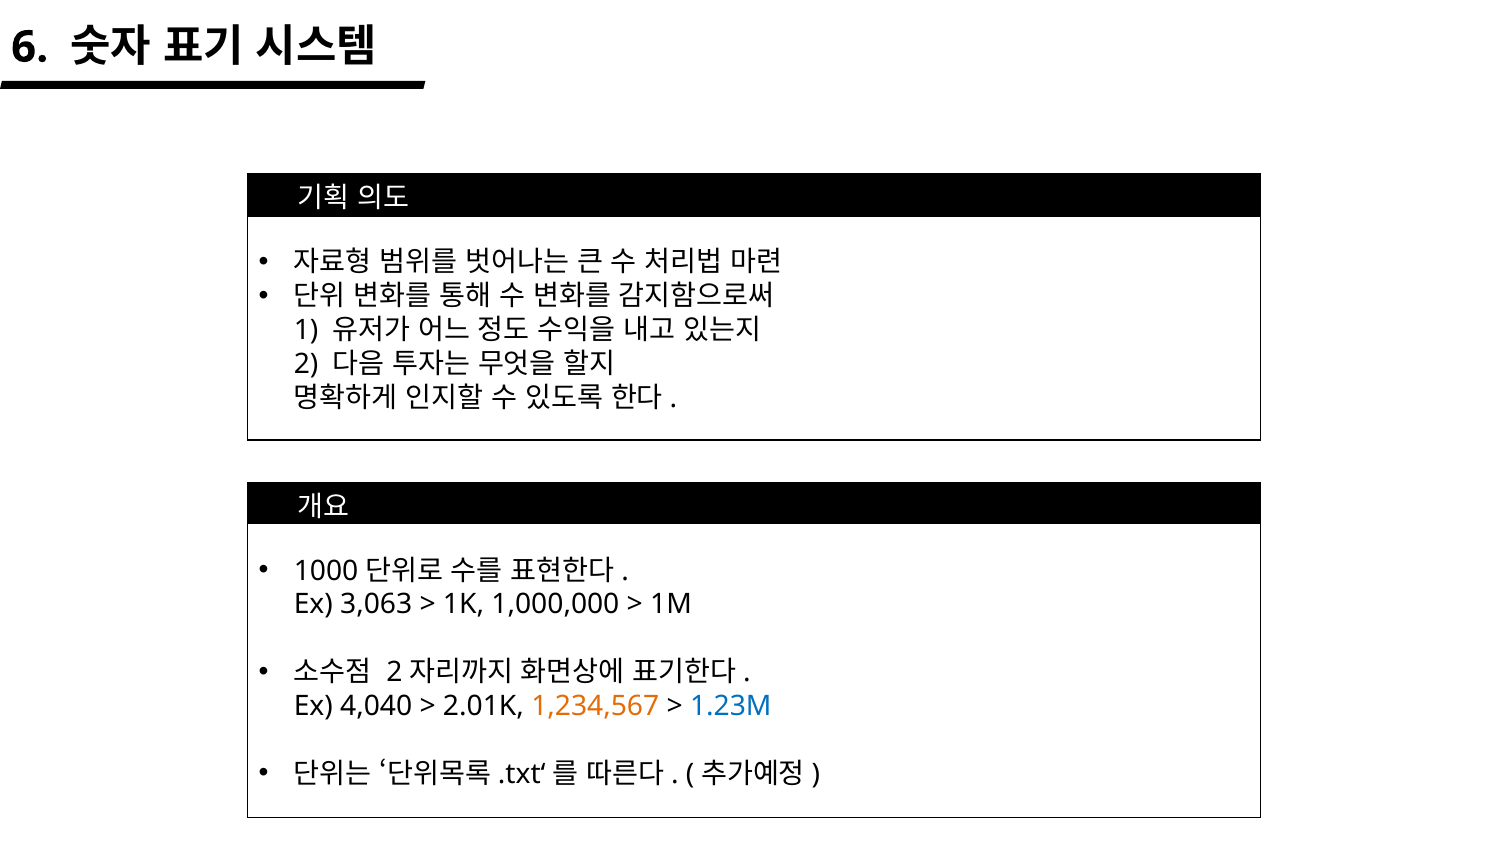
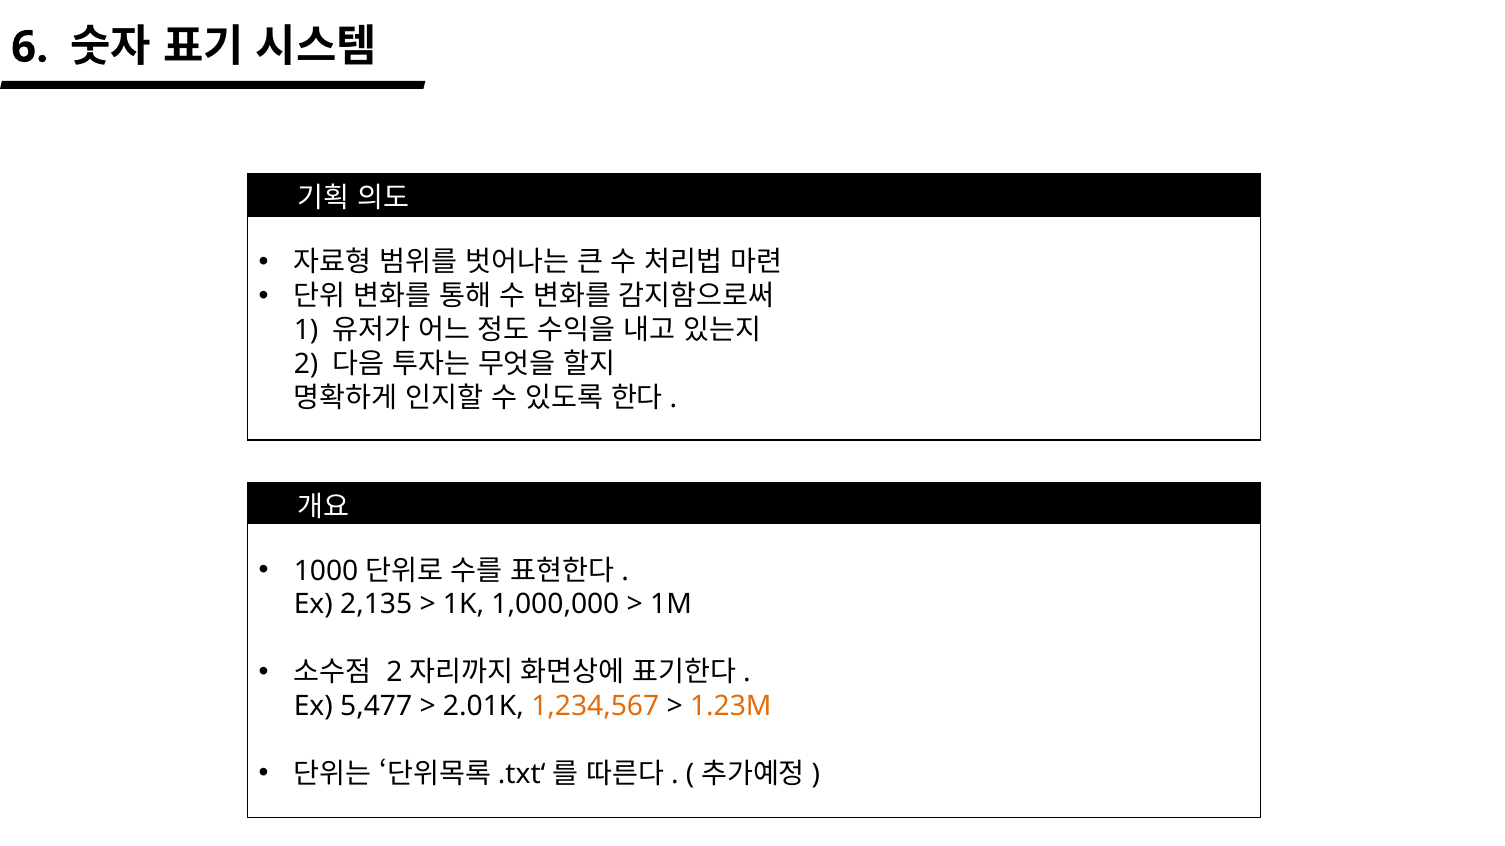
3,063: 3,063 -> 2,135
4,040: 4,040 -> 5,477
1.23M colour: blue -> orange
